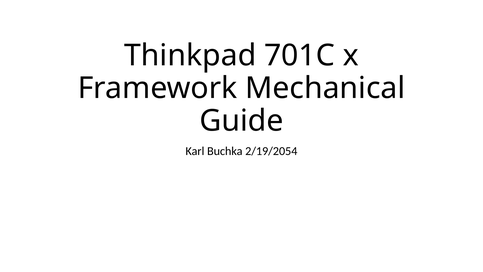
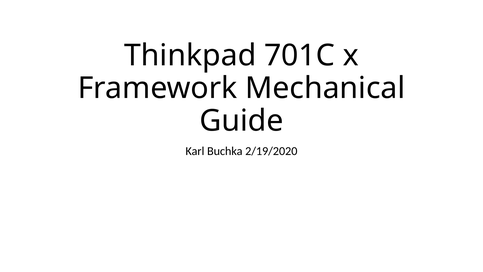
2/19/2054: 2/19/2054 -> 2/19/2020
